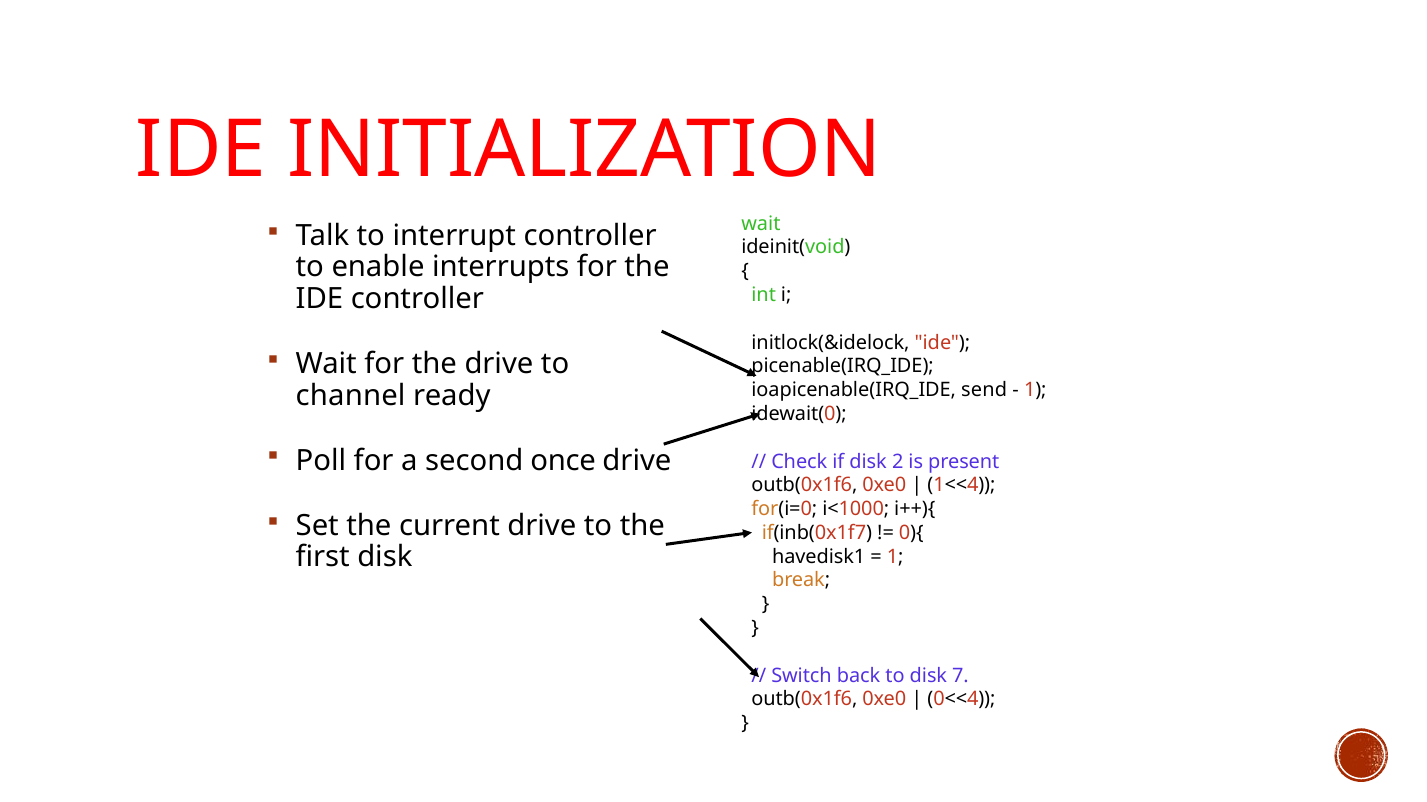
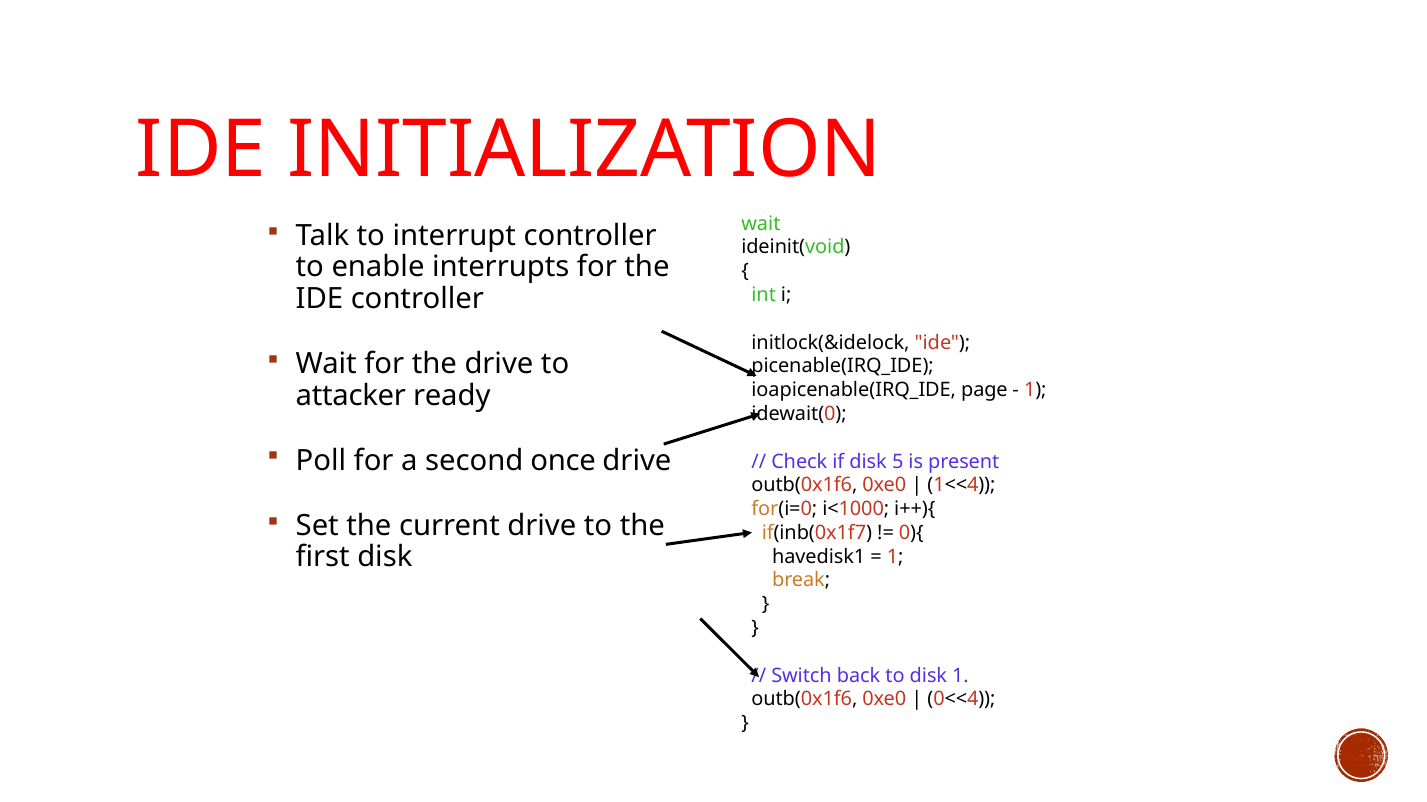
send: send -> page
channel: channel -> attacker
2: 2 -> 5
disk 7: 7 -> 1
